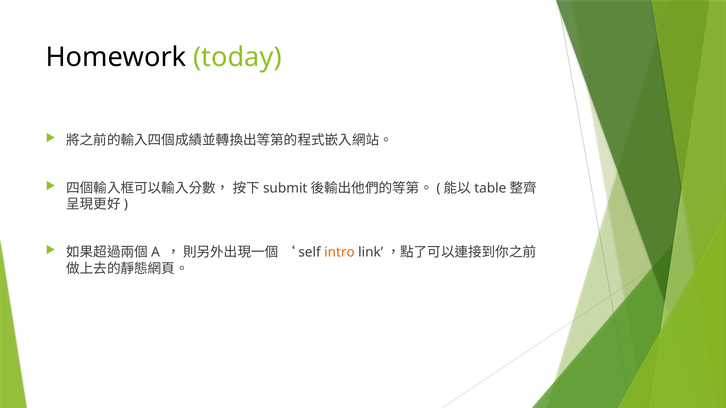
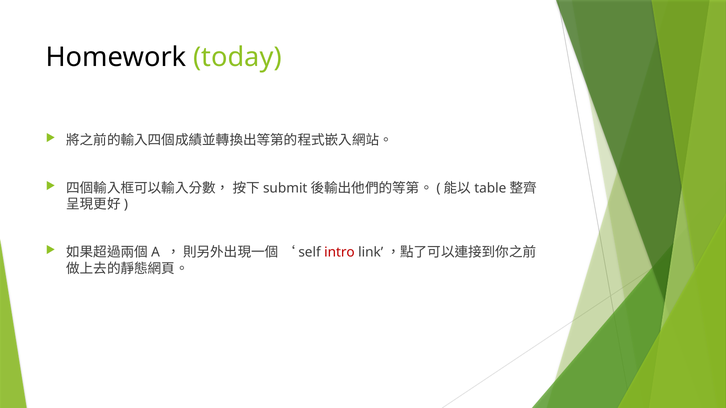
intro colour: orange -> red
